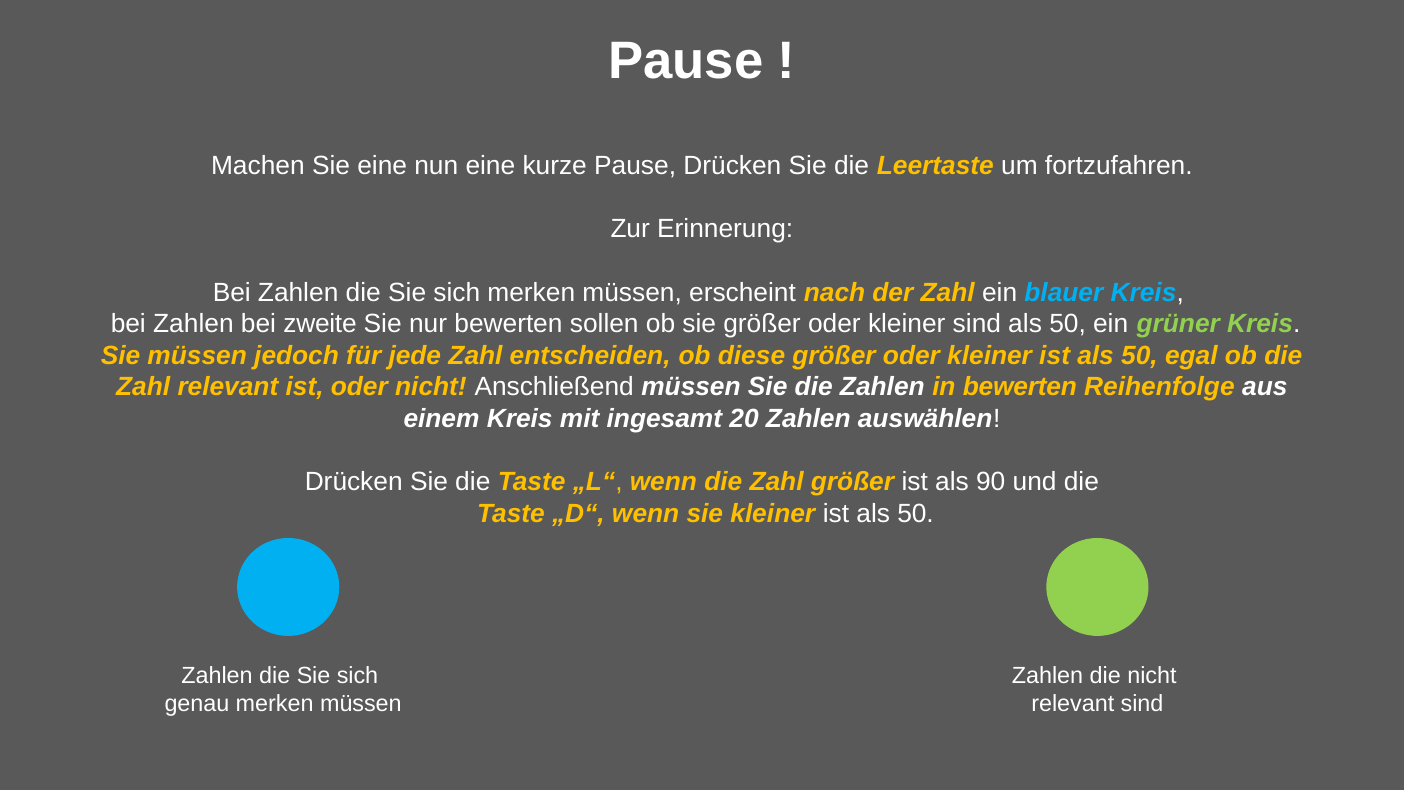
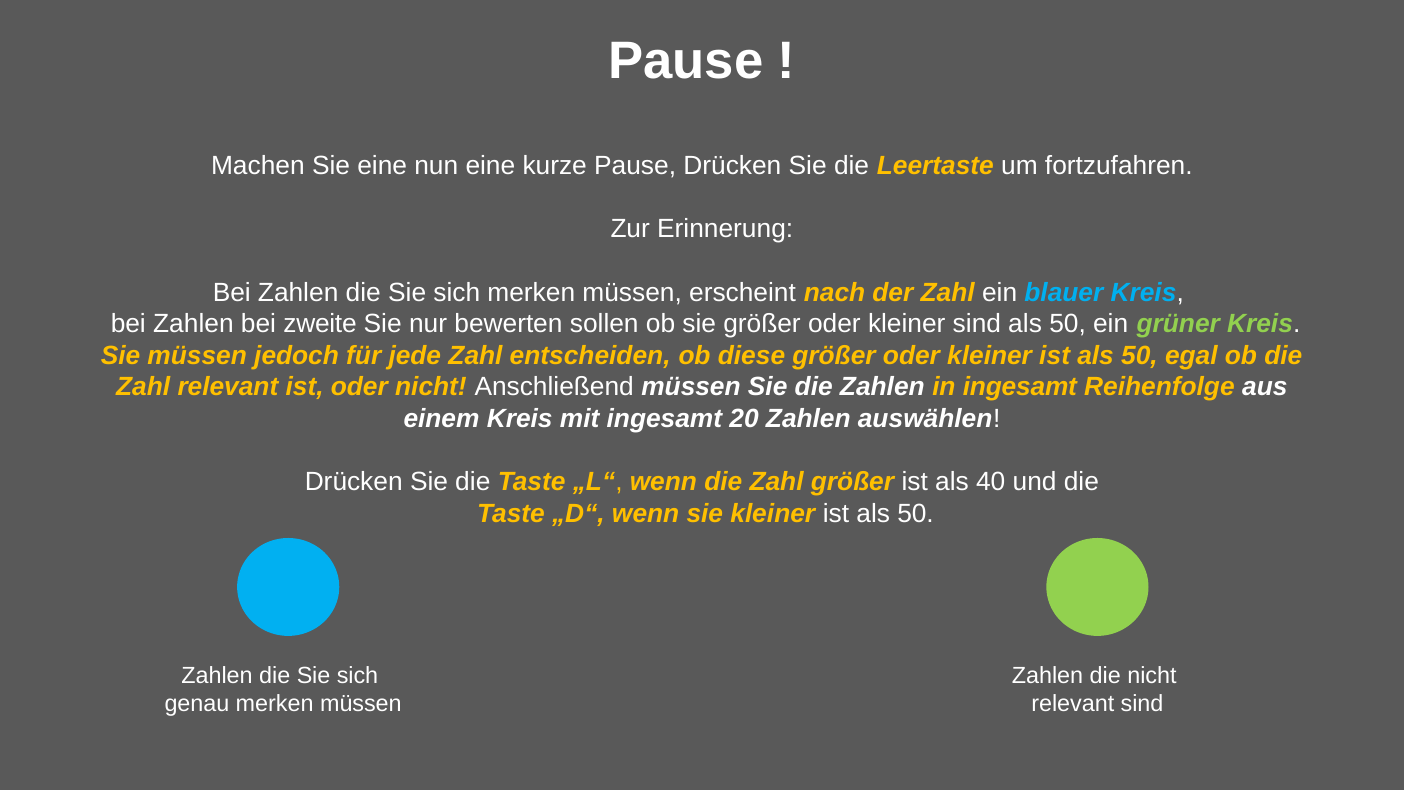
in bewerten: bewerten -> ingesamt
90: 90 -> 40
